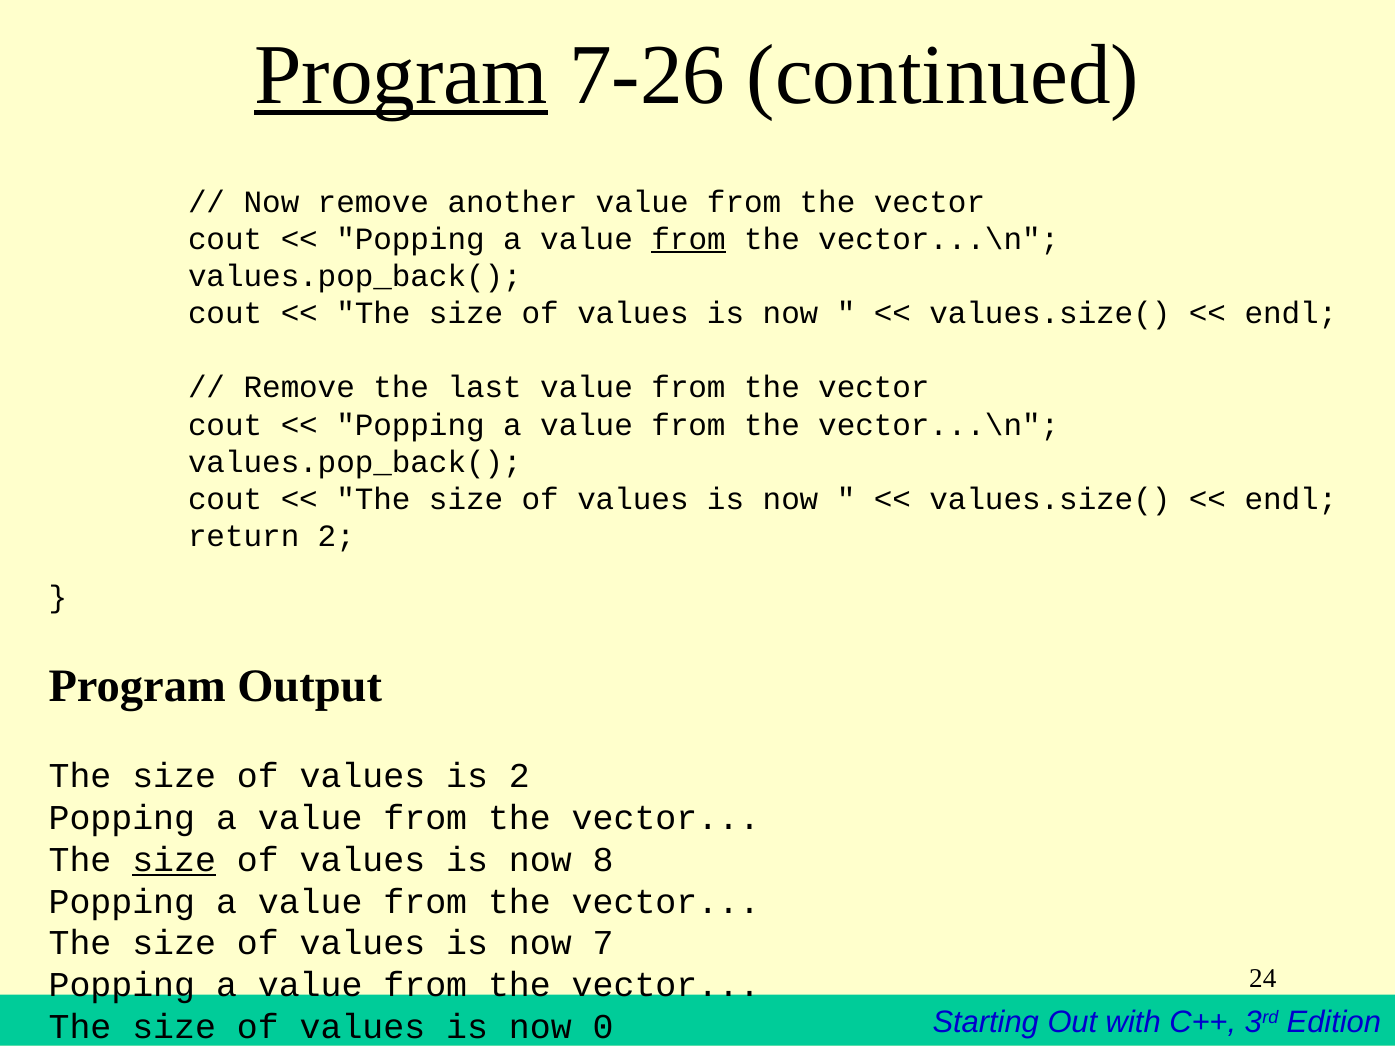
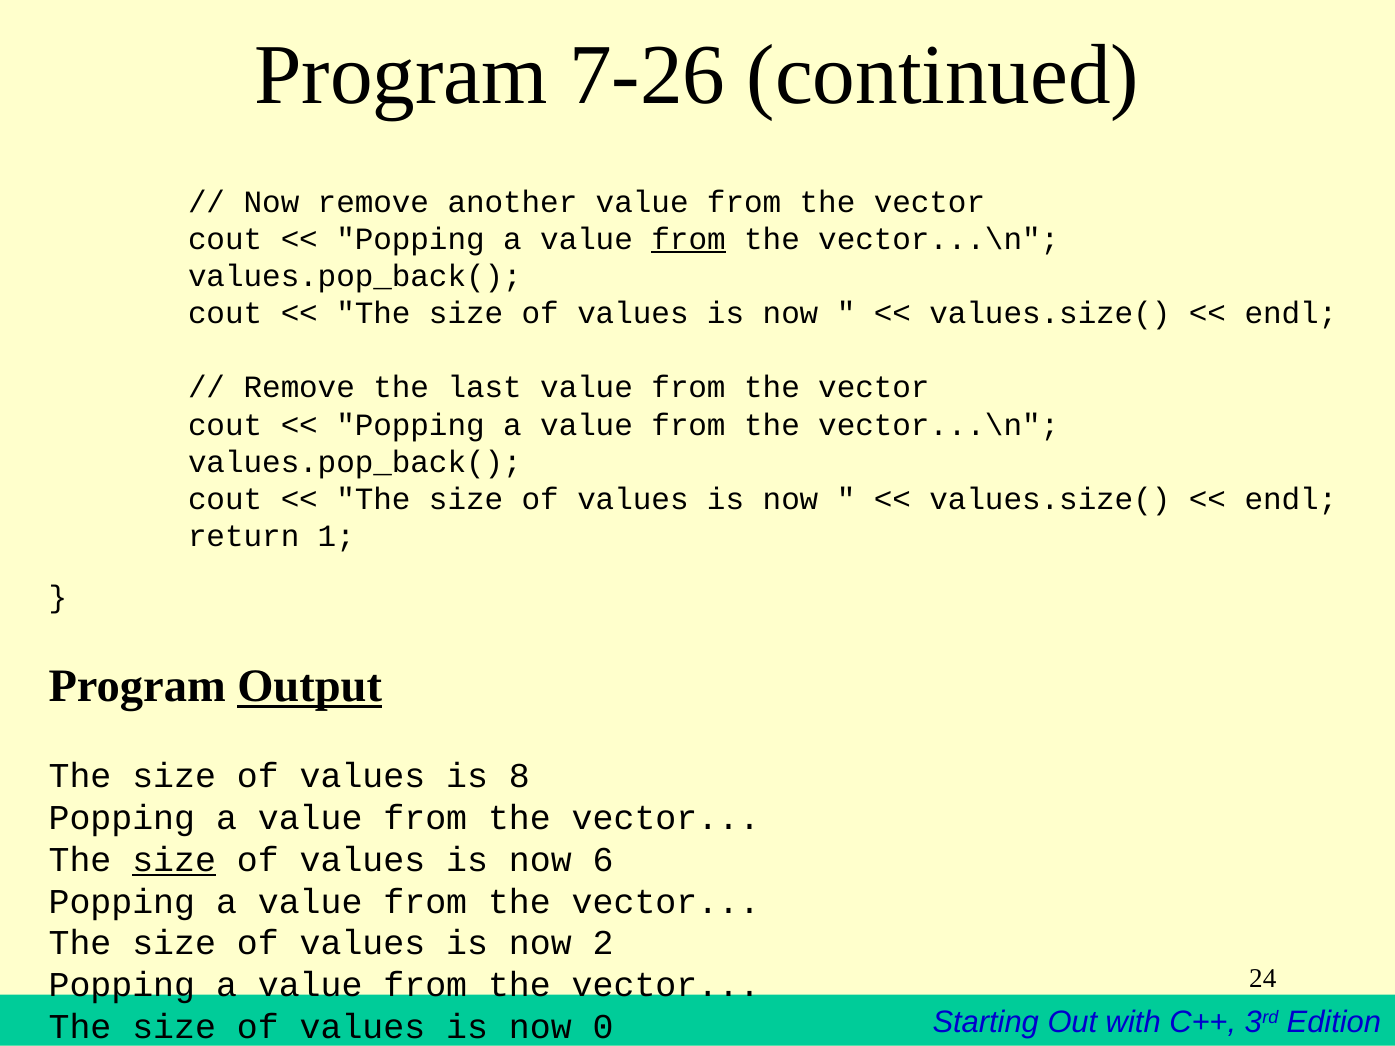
Program at (401, 76) underline: present -> none
return 2: 2 -> 1
Output underline: none -> present
is 2: 2 -> 8
8: 8 -> 6
7: 7 -> 2
